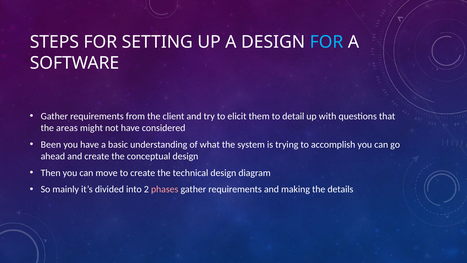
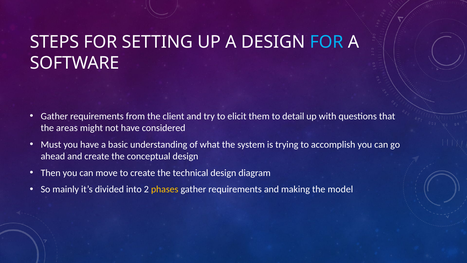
Been: Been -> Must
phases colour: pink -> yellow
details: details -> model
